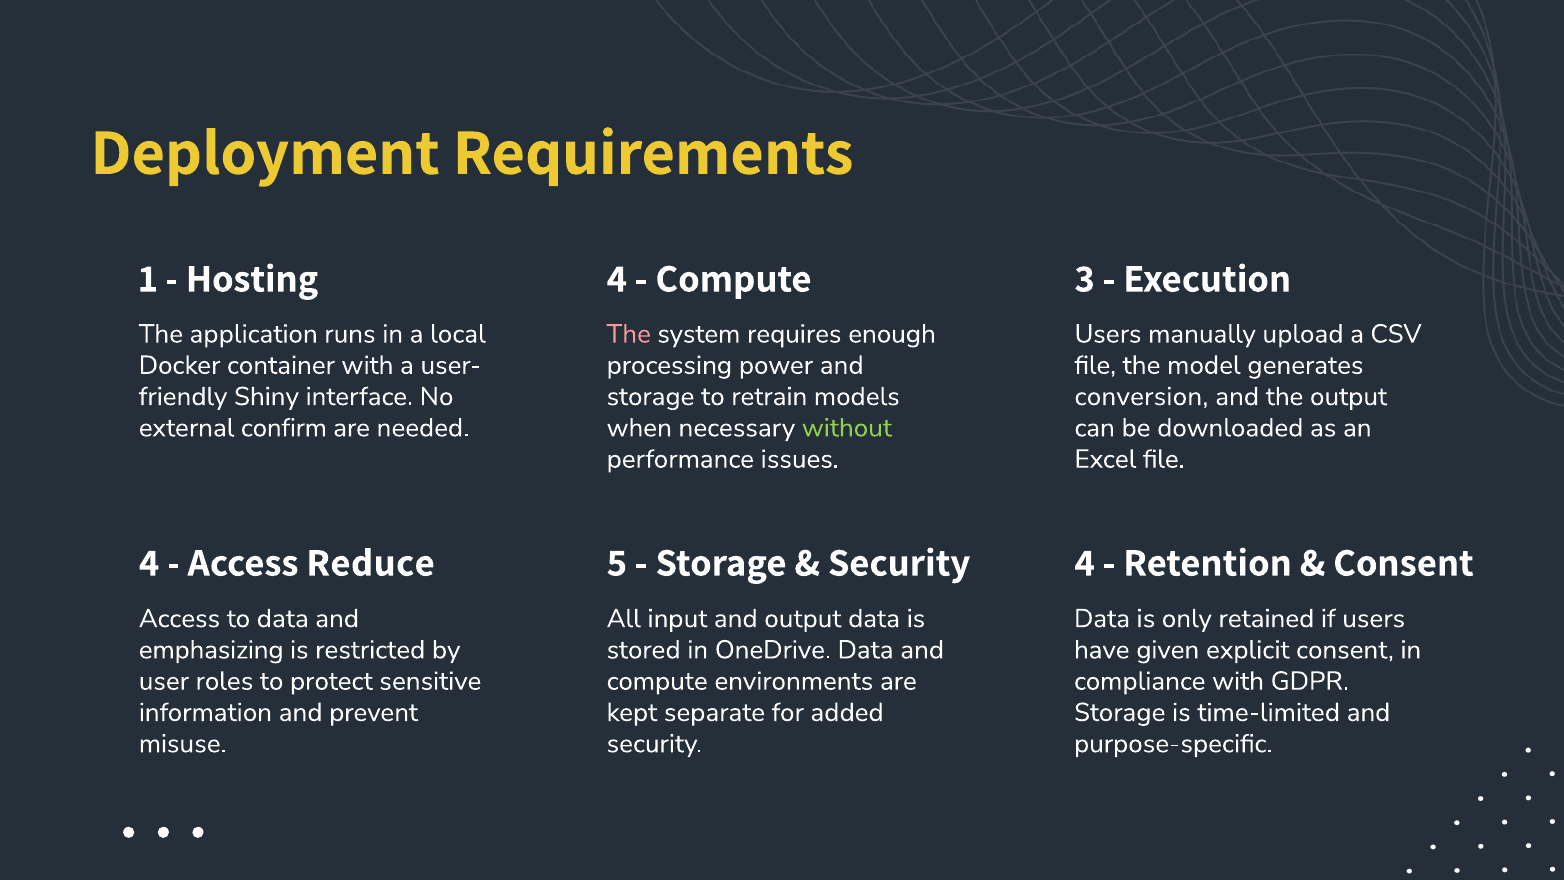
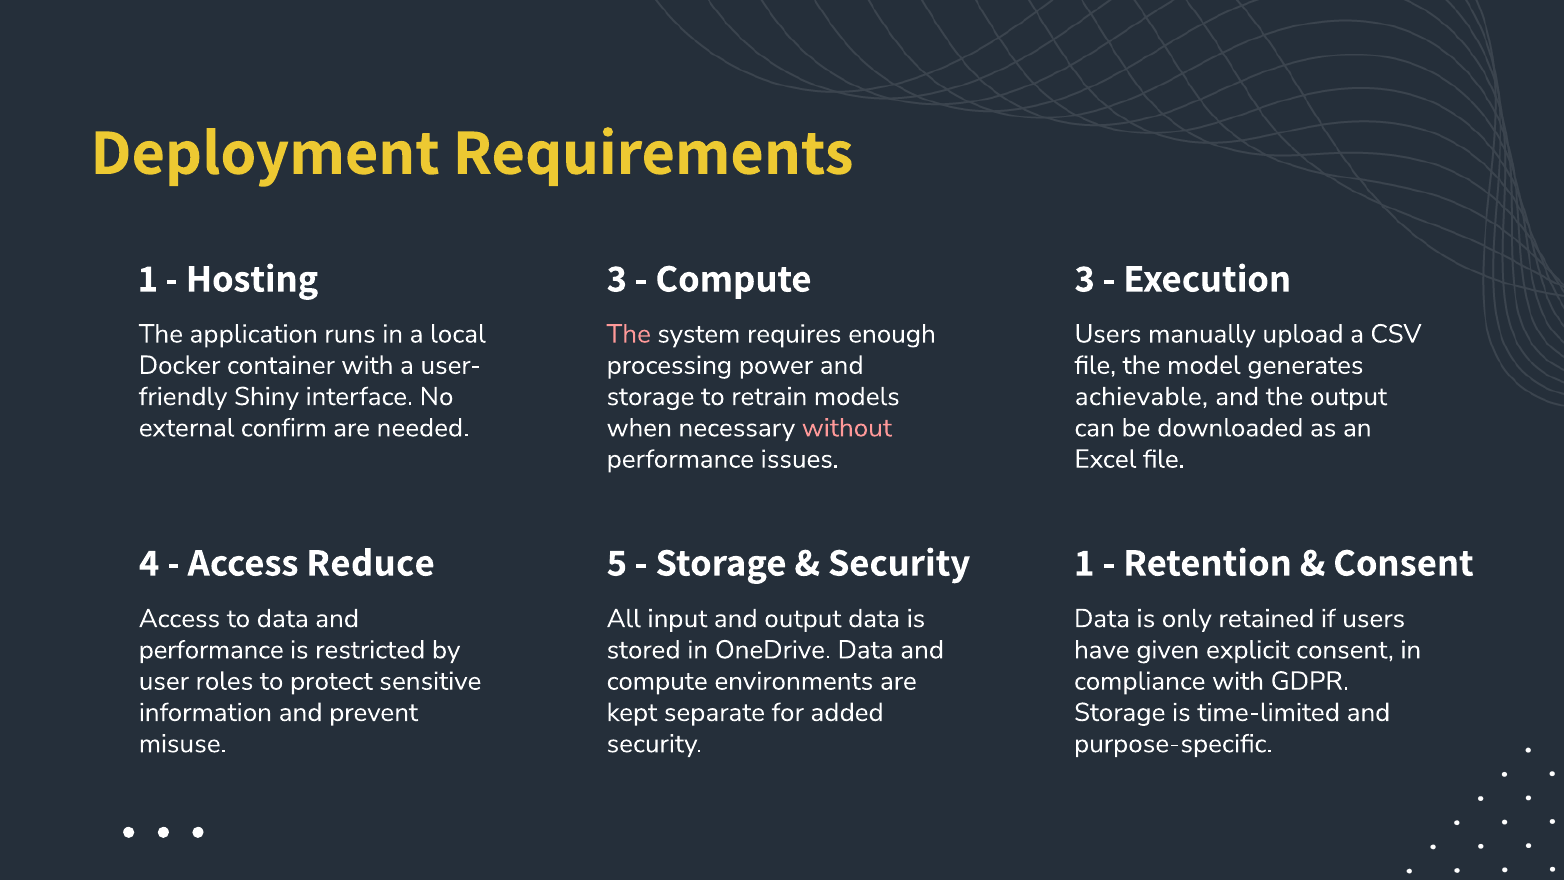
Hosting 4: 4 -> 3
conversion: conversion -> achievable
without colour: light green -> pink
4 at (1085, 563): 4 -> 1
emphasizing at (211, 650): emphasizing -> performance
